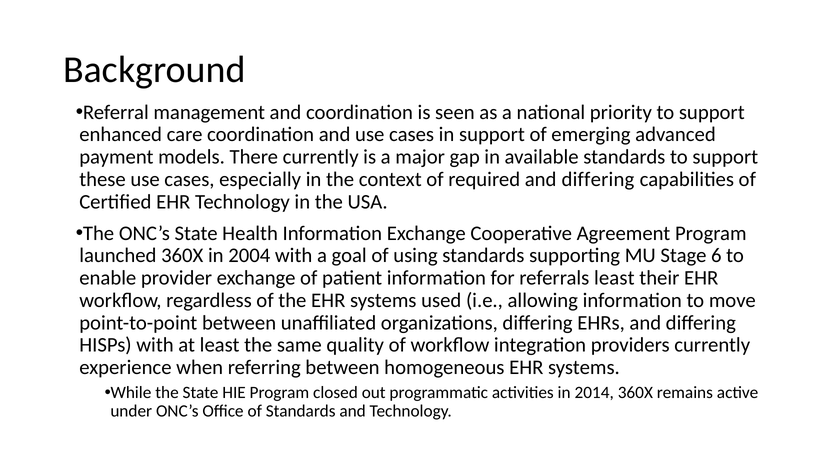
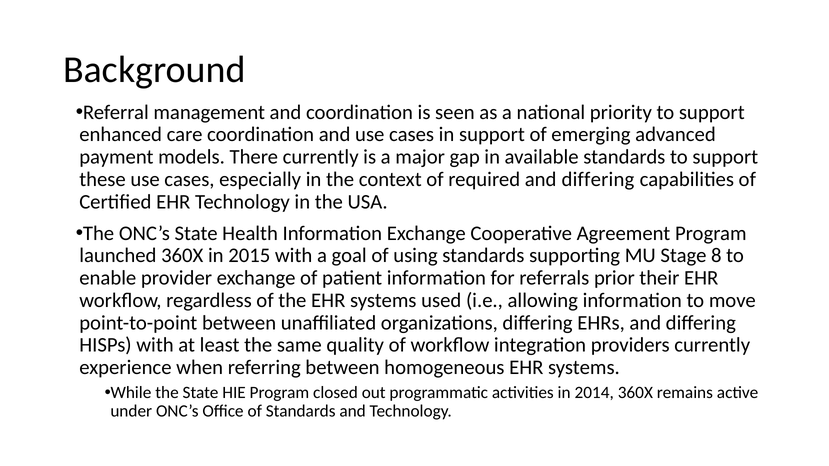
2004: 2004 -> 2015
6: 6 -> 8
referrals least: least -> prior
